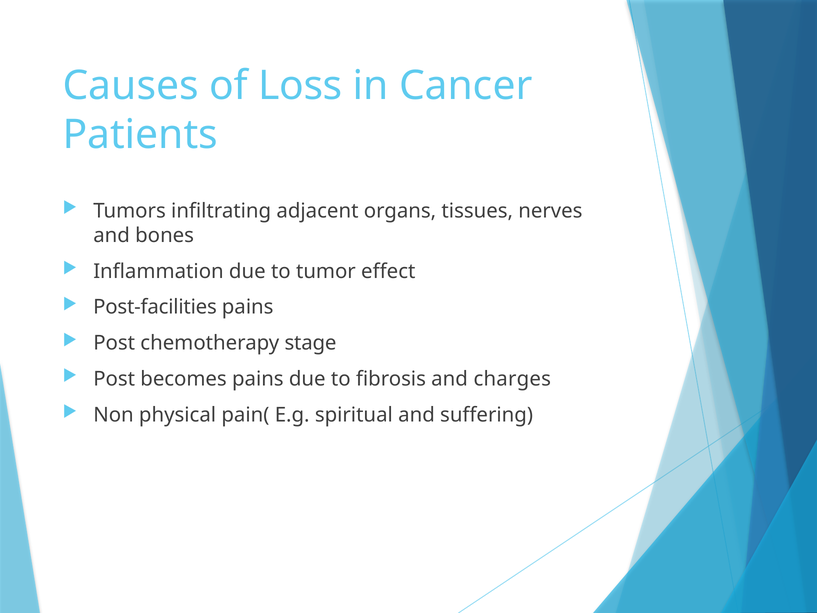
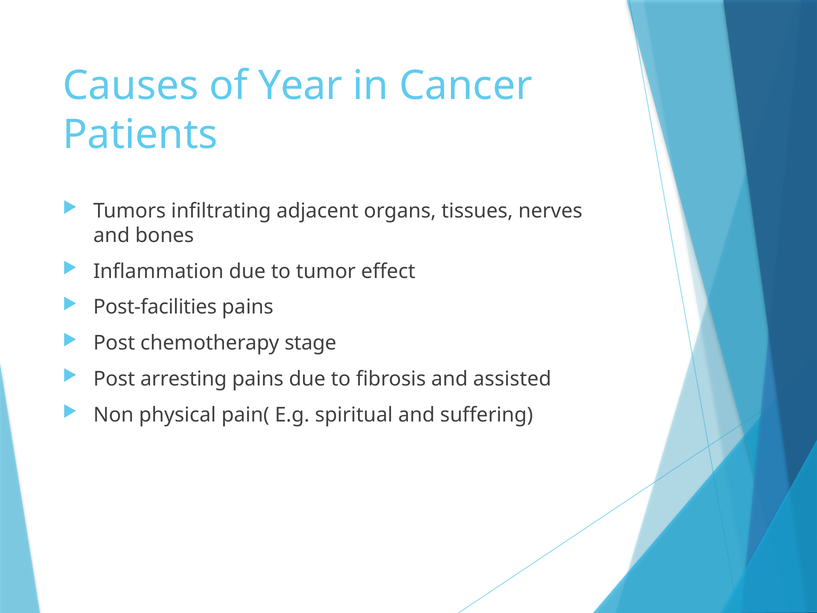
Loss: Loss -> Year
becomes: becomes -> arresting
charges: charges -> assisted
